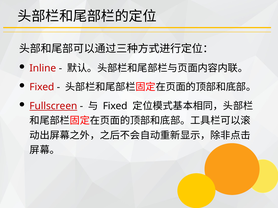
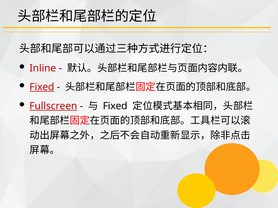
Fixed at (42, 87) underline: none -> present
